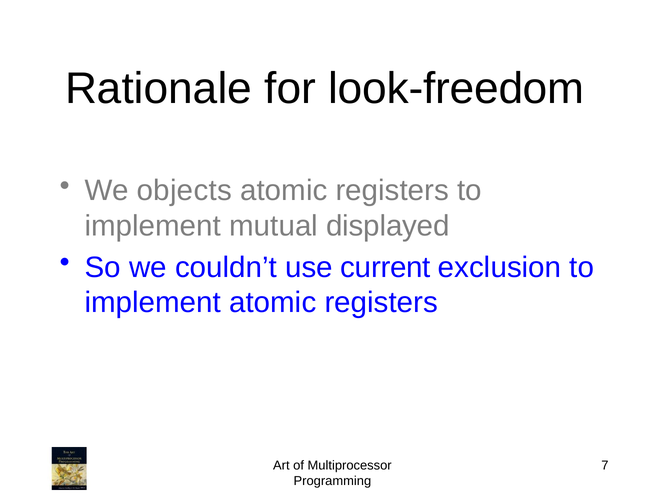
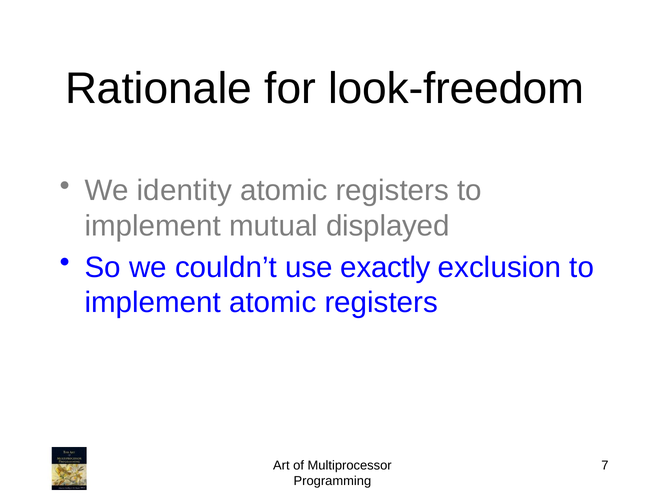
objects: objects -> identity
current: current -> exactly
